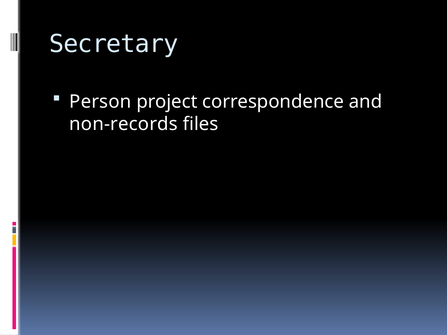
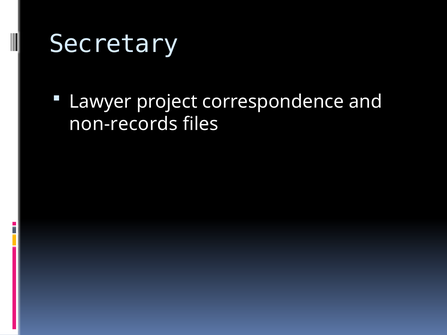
Person: Person -> Lawyer
